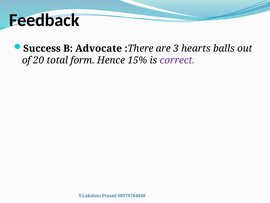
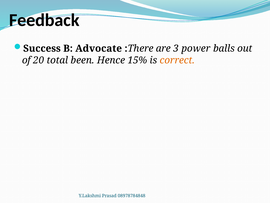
hearts: hearts -> power
form: form -> been
correct colour: purple -> orange
